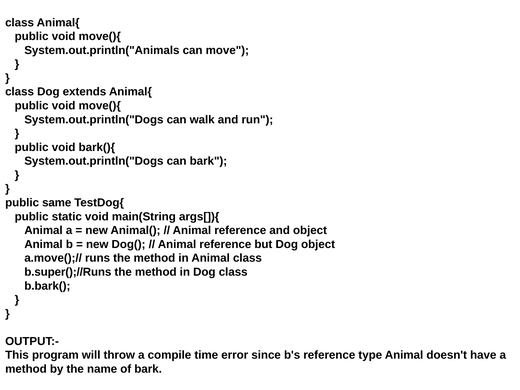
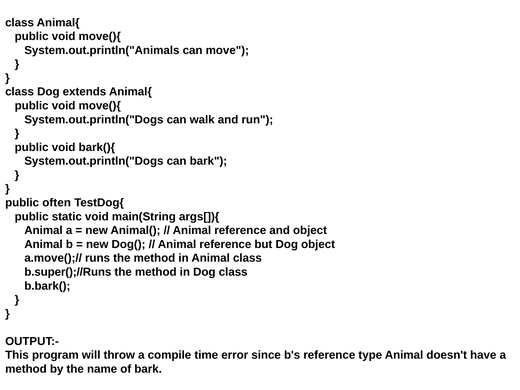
same: same -> often
